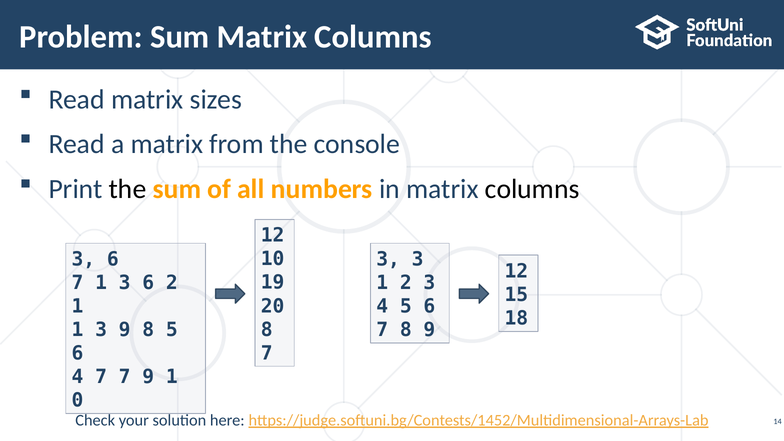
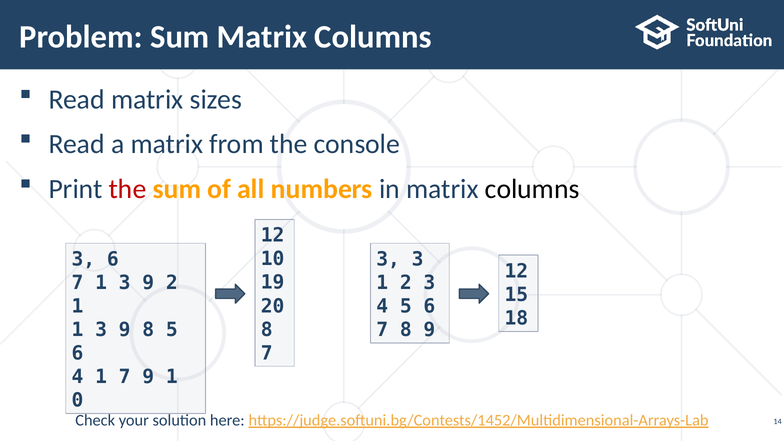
the at (128, 189) colour: black -> red
7 1 3 6: 6 -> 9
4 7: 7 -> 1
